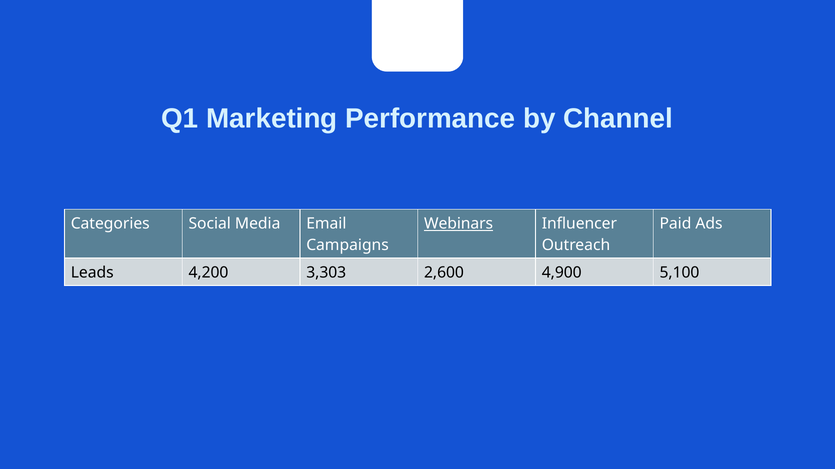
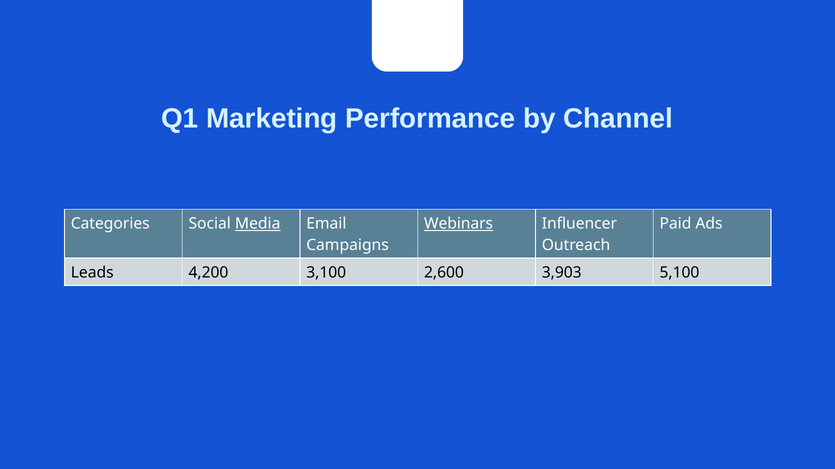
Media underline: none -> present
3,303: 3,303 -> 3,100
4,900: 4,900 -> 3,903
